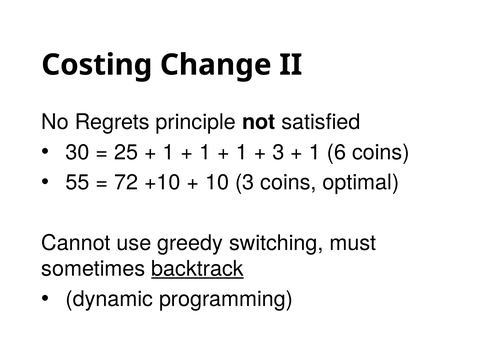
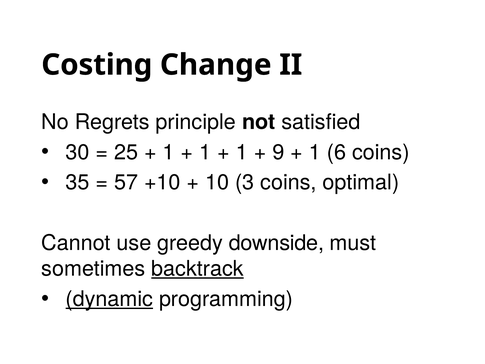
3 at (278, 152): 3 -> 9
55: 55 -> 35
72: 72 -> 57
switching: switching -> downside
dynamic underline: none -> present
